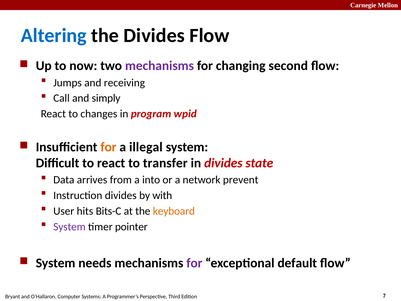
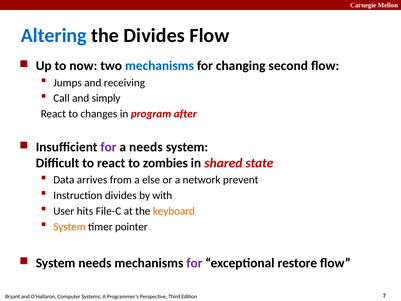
mechanisms at (159, 66) colour: purple -> blue
wpid: wpid -> after
for at (108, 147) colour: orange -> purple
a illegal: illegal -> needs
transfer: transfer -> zombies
in divides: divides -> shared
into: into -> else
Bits-C: Bits-C -> File-C
System at (69, 227) colour: purple -> orange
default: default -> restore
